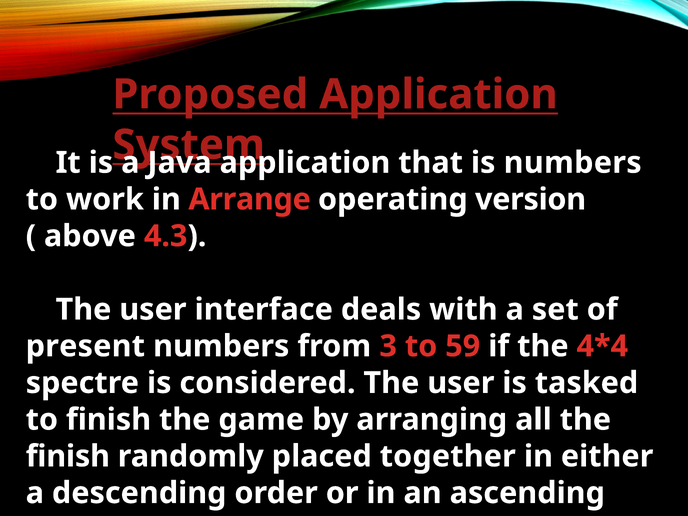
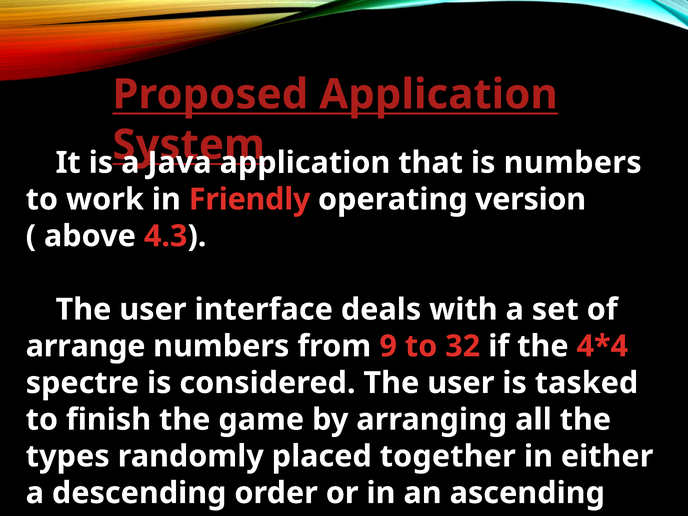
Arrange: Arrange -> Friendly
present: present -> arrange
3: 3 -> 9
59: 59 -> 32
finish at (68, 456): finish -> types
